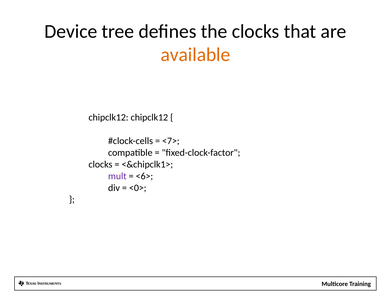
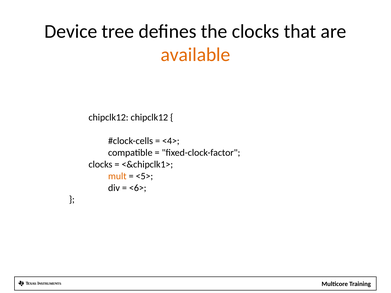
<7>: <7> -> <4>
mult colour: purple -> orange
<6>: <6> -> <5>
<0>: <0> -> <6>
